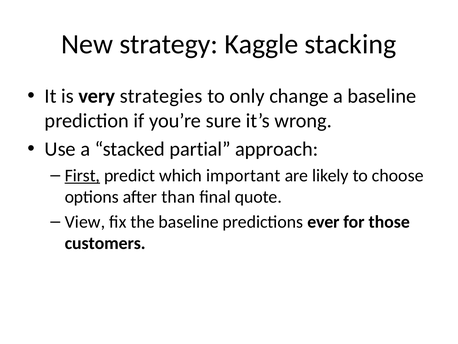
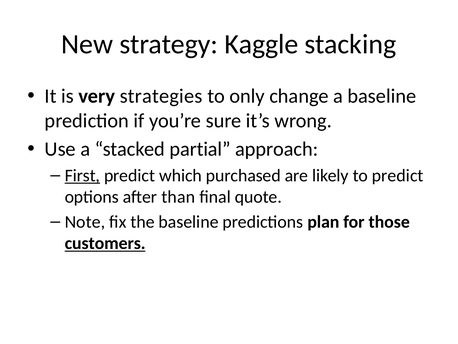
important: important -> purchased
to choose: choose -> predict
View: View -> Note
ever: ever -> plan
customers underline: none -> present
